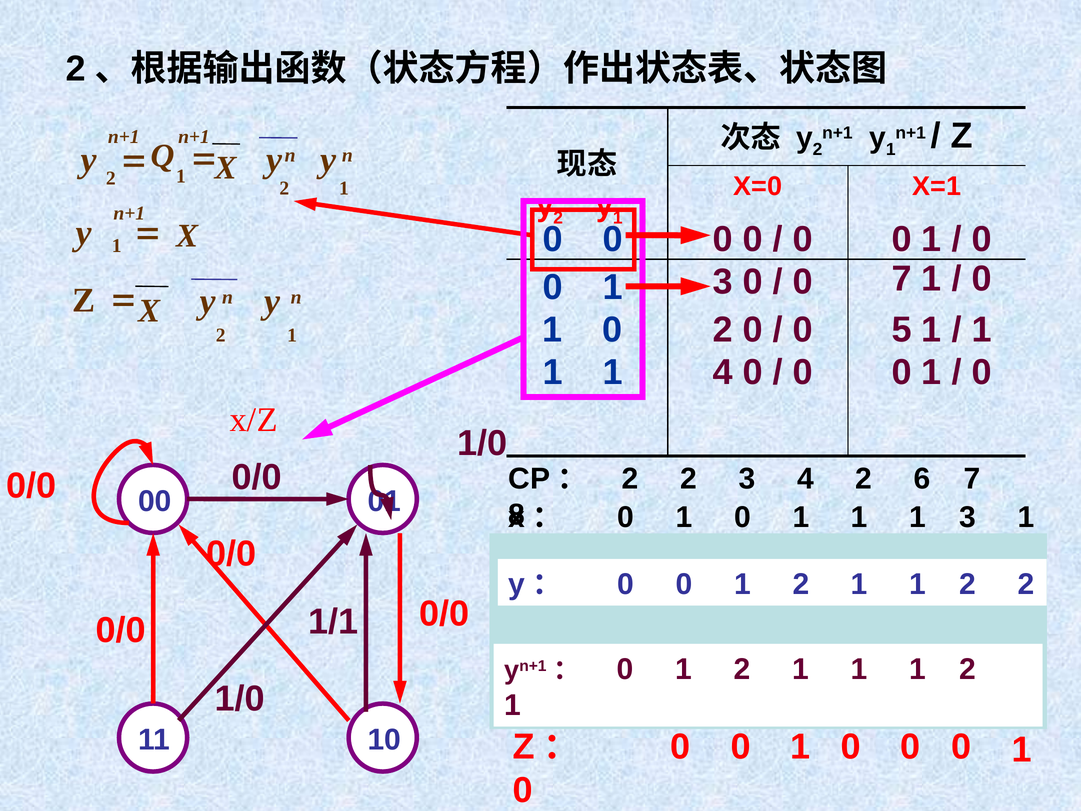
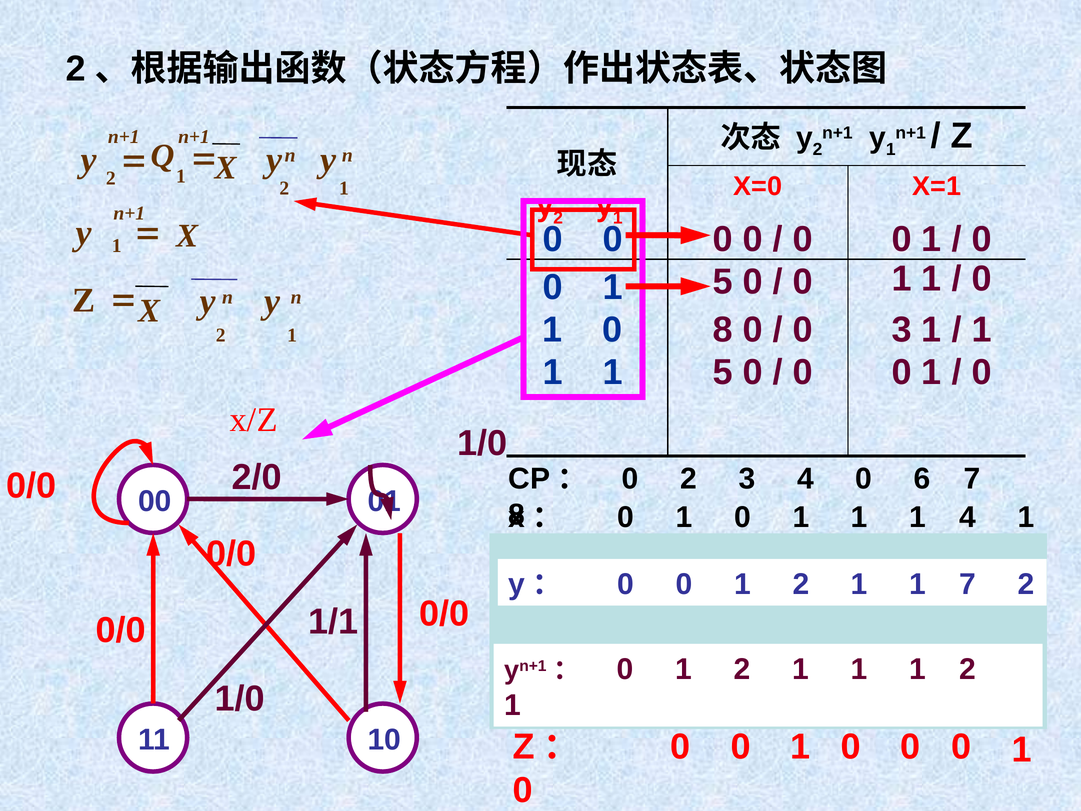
0 1 3: 3 -> 5
7 at (902, 279): 7 -> 1
0 2: 2 -> 8
0 5: 5 -> 3
1 1 4: 4 -> 5
0/0 at (257, 477): 0/0 -> 2/0
CP： 2: 2 -> 0
4 2: 2 -> 0
1 1 3: 3 -> 4
2 1 1 2: 2 -> 7
